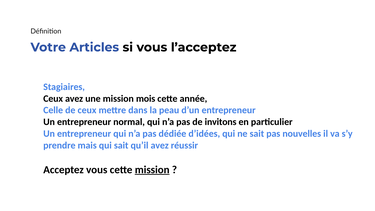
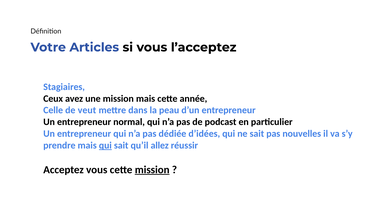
mission mois: mois -> mais
de ceux: ceux -> veut
invitons: invitons -> podcast
qui at (105, 145) underline: none -> present
qu’il avez: avez -> allez
